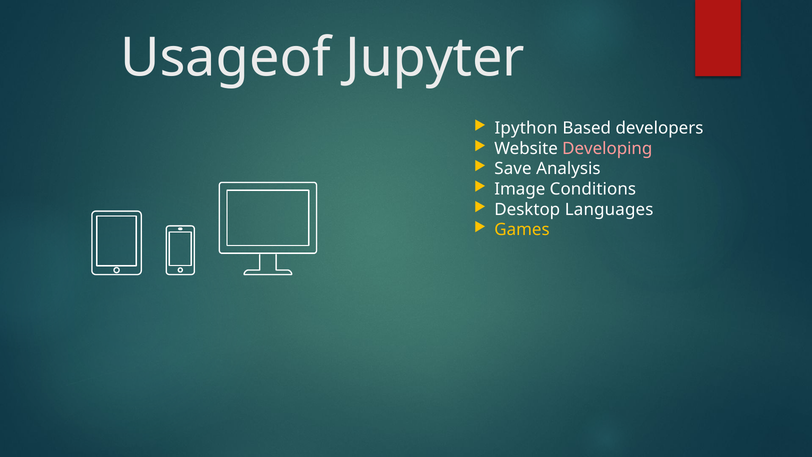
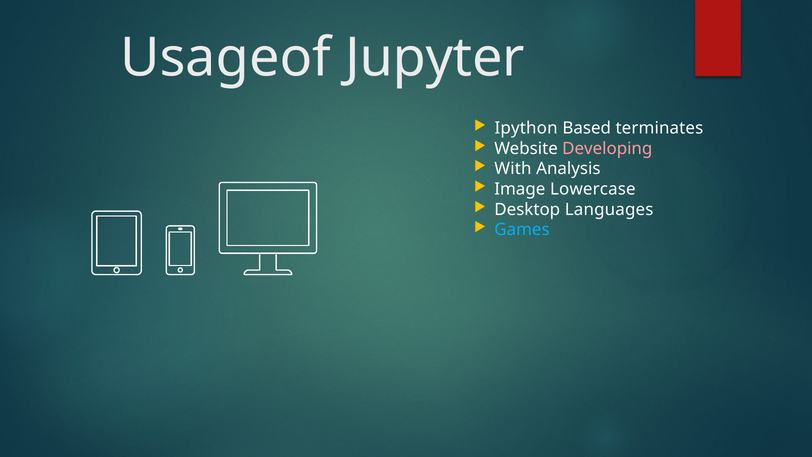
developers: developers -> terminates
Save: Save -> With
Conditions: Conditions -> Lowercase
Games colour: yellow -> light blue
